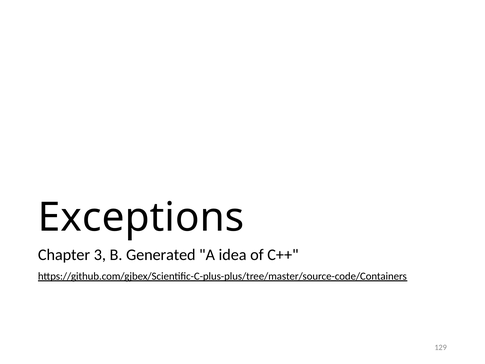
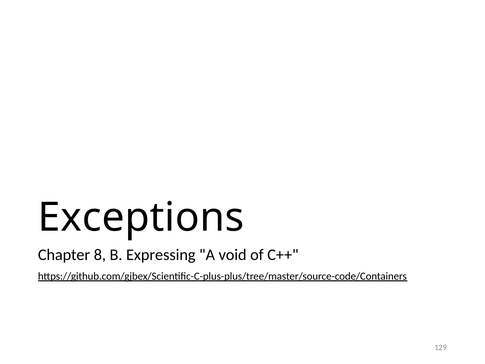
3: 3 -> 8
Generated: Generated -> Expressing
idea: idea -> void
